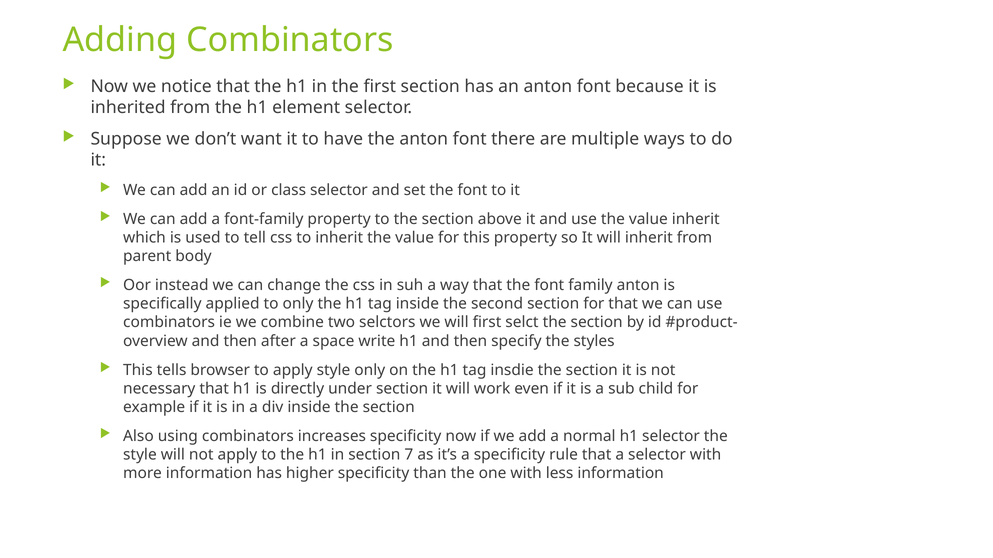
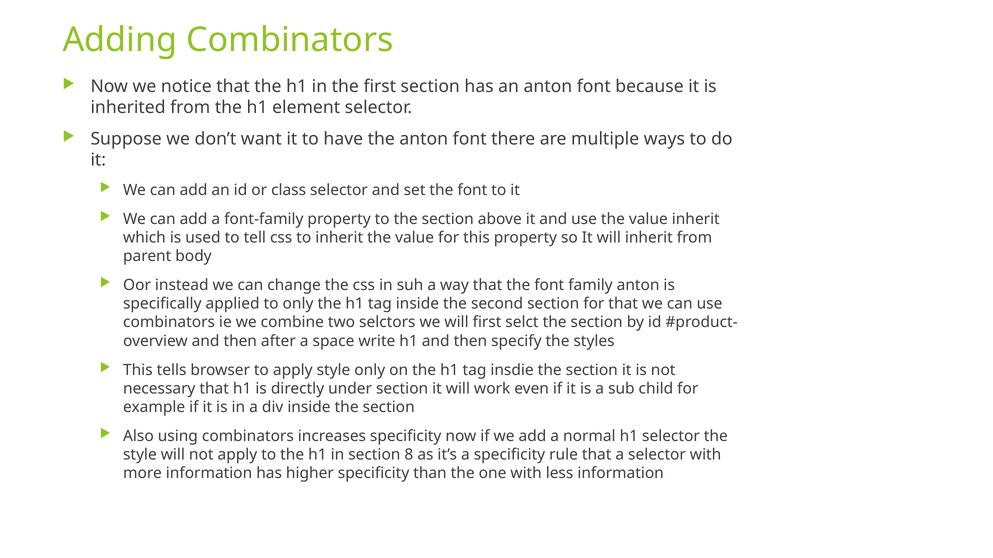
7: 7 -> 8
